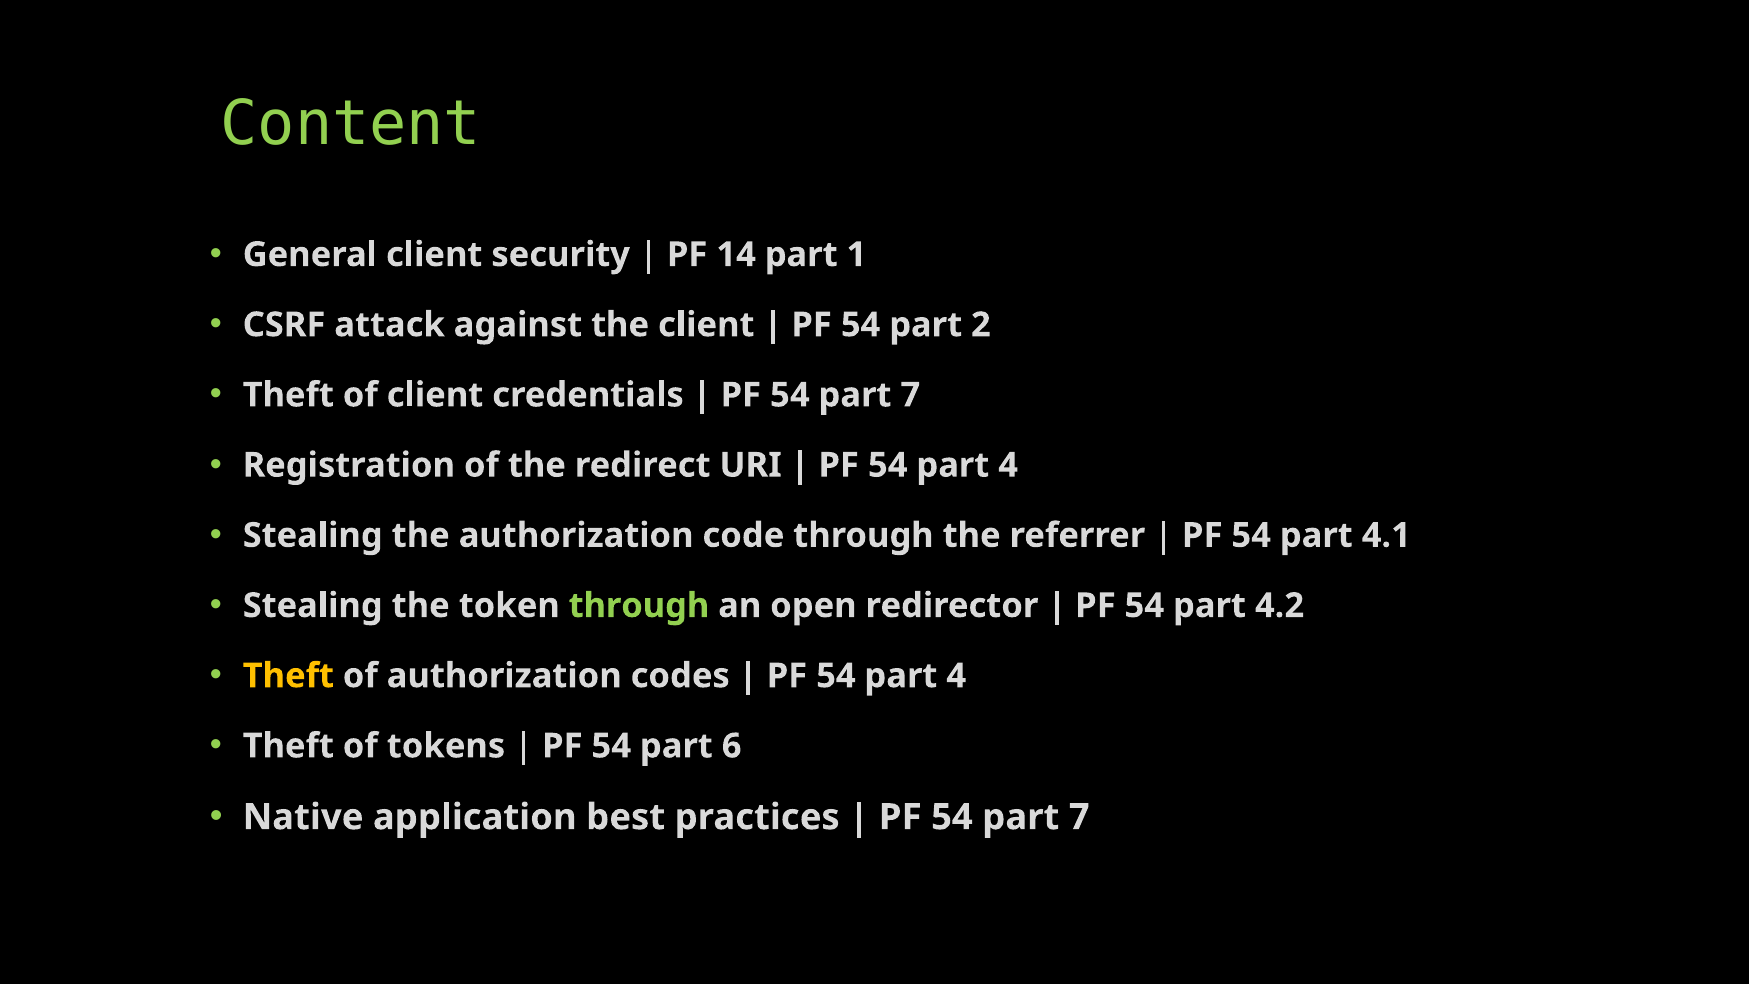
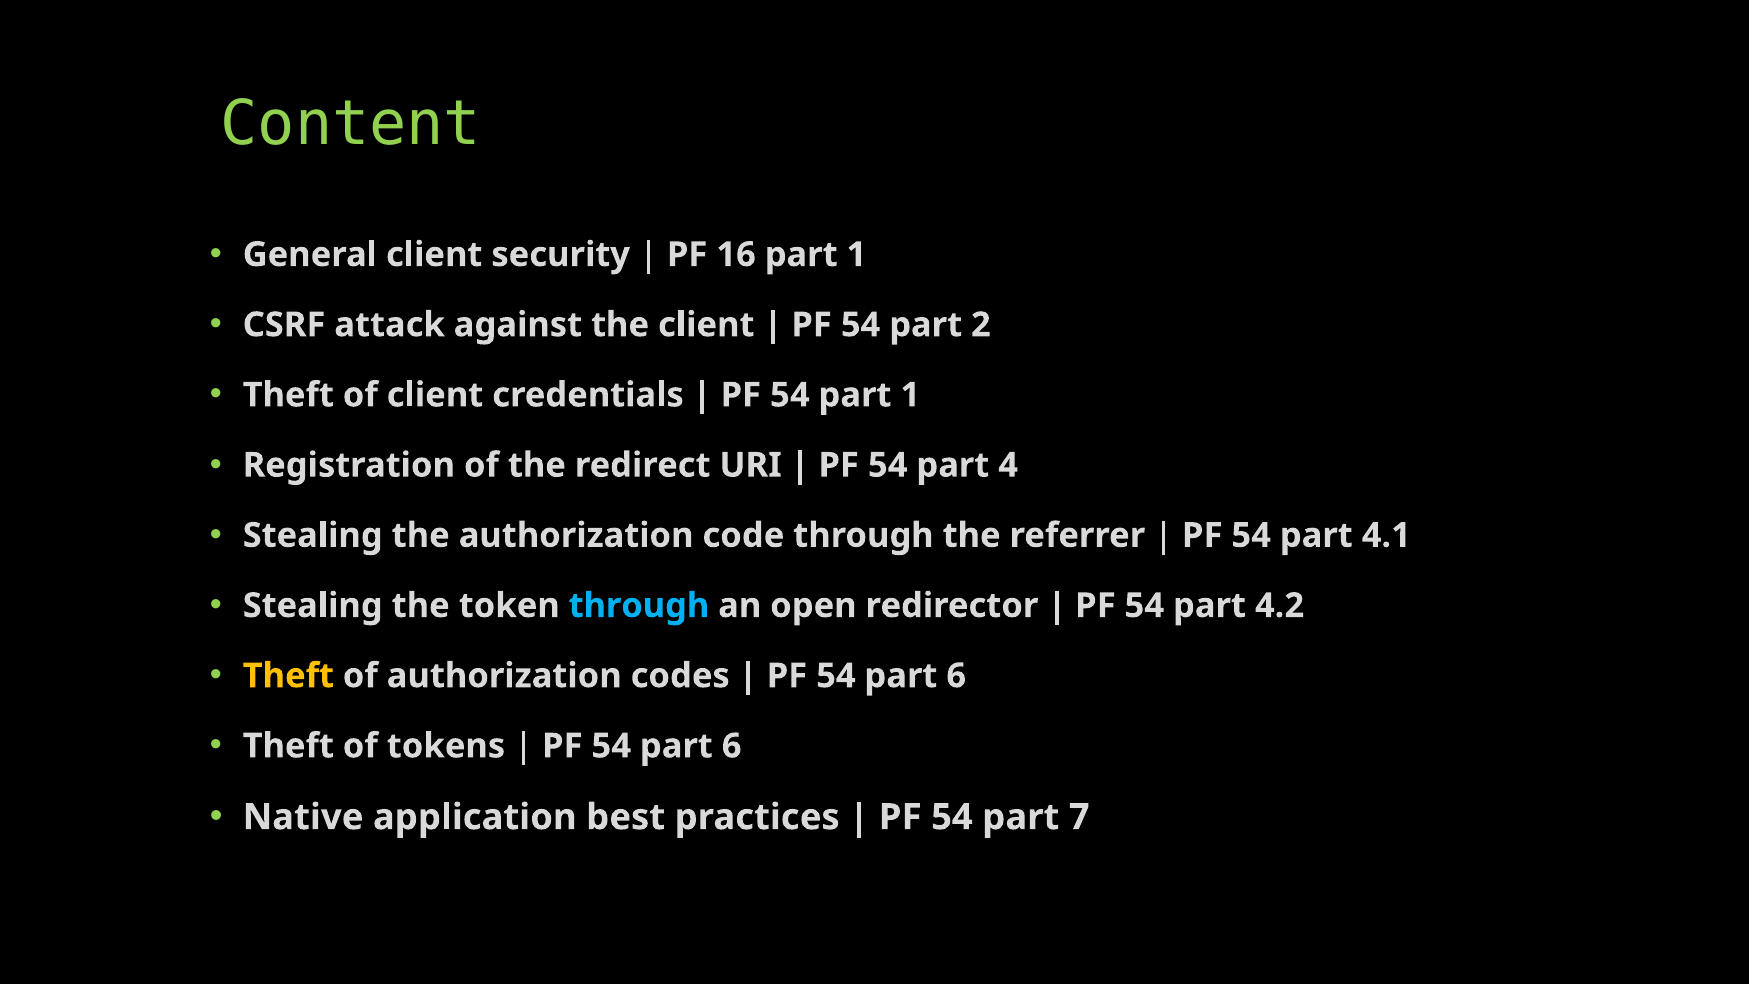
14: 14 -> 16
7 at (910, 395): 7 -> 1
through at (639, 606) colour: light green -> light blue
4 at (956, 676): 4 -> 6
